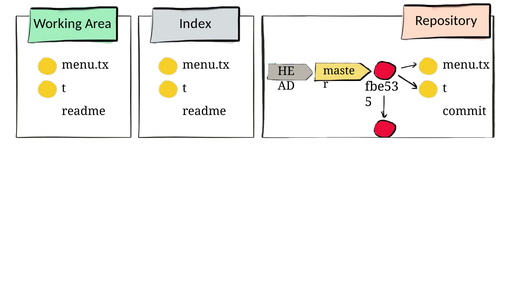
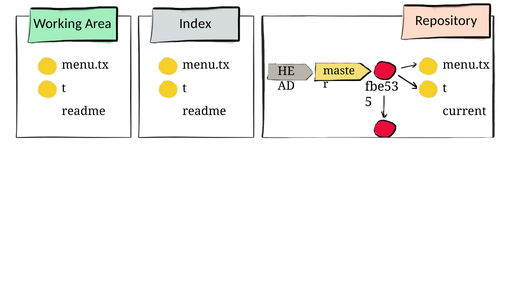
commit at (464, 111): commit -> current
